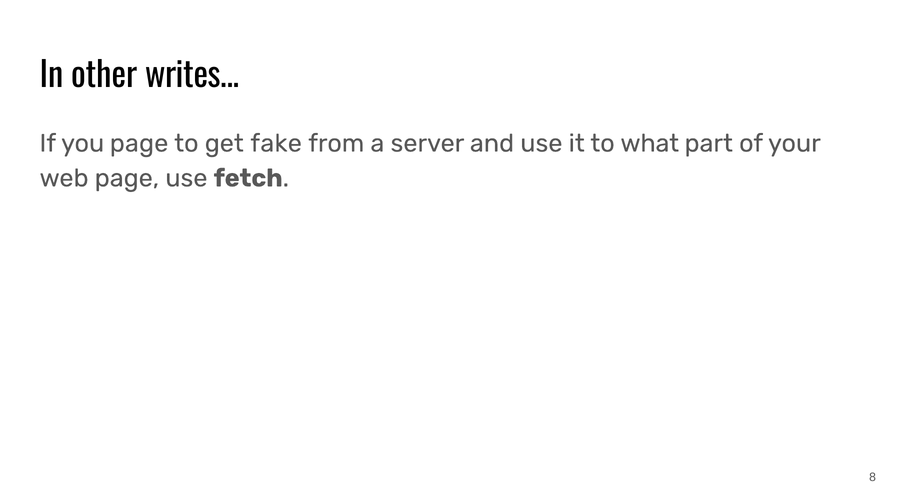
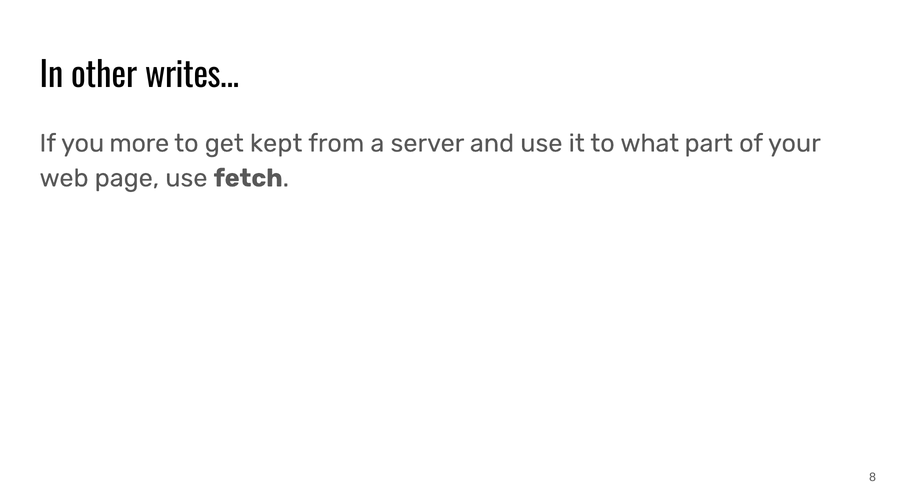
you page: page -> more
fake: fake -> kept
